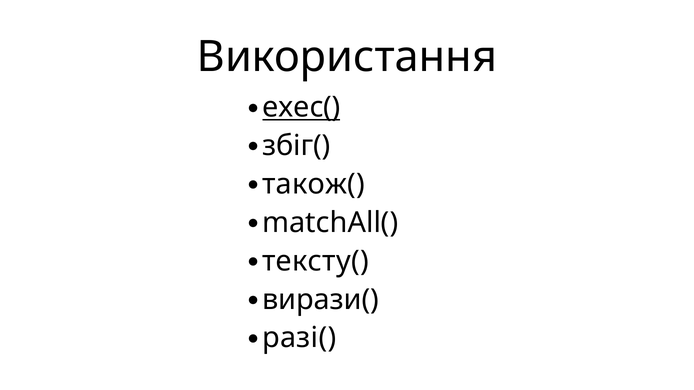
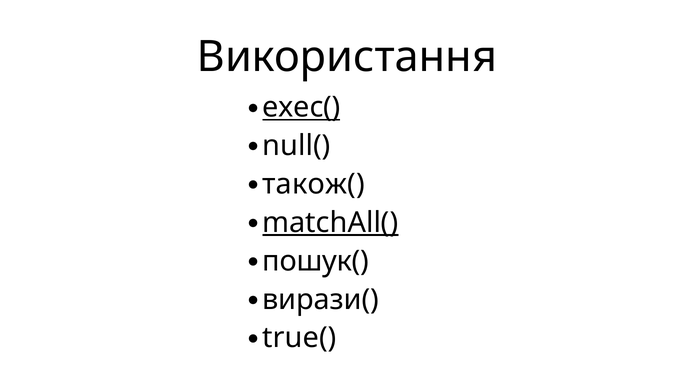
збіг(: збіг( -> null(
matchAll( underline: none -> present
тексту(: тексту( -> пошук(
разі(: разі( -> true(
